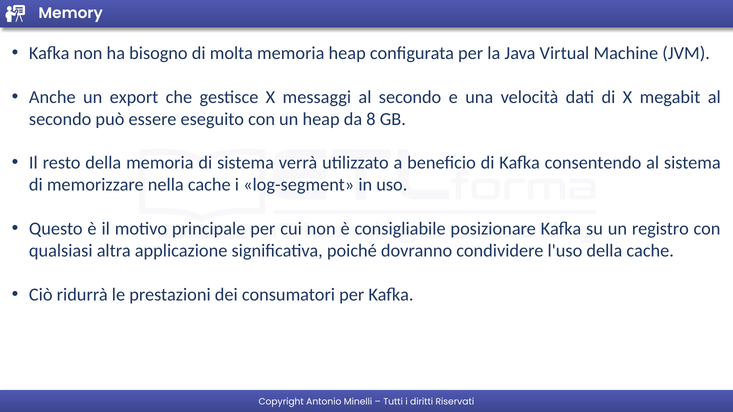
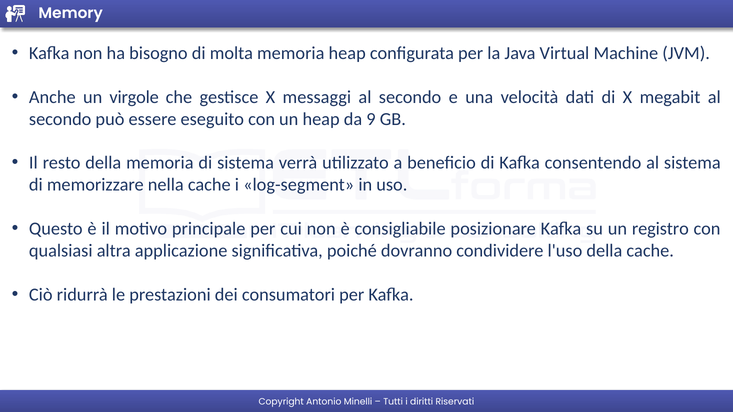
export: export -> virgole
8: 8 -> 9
